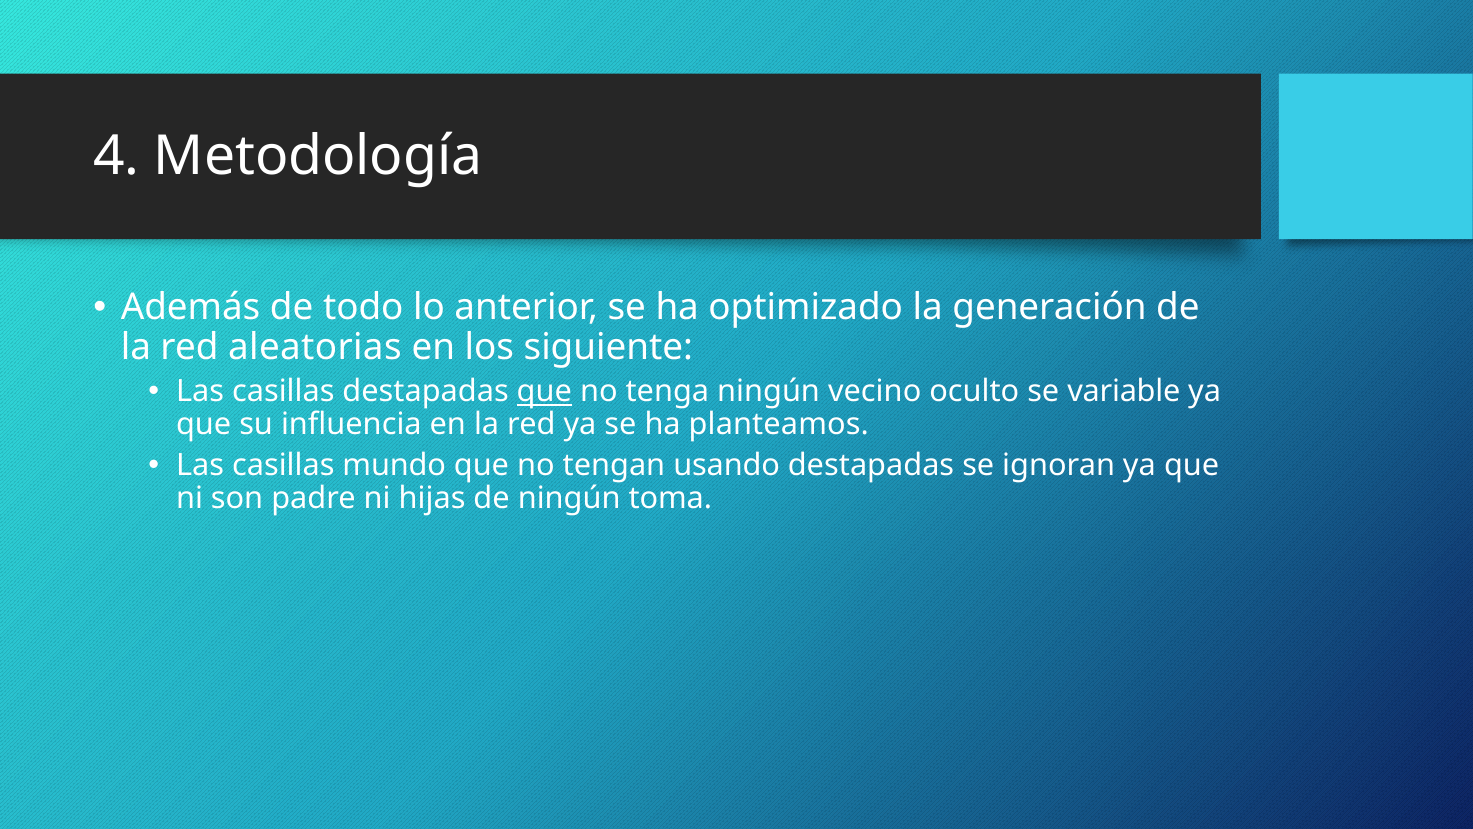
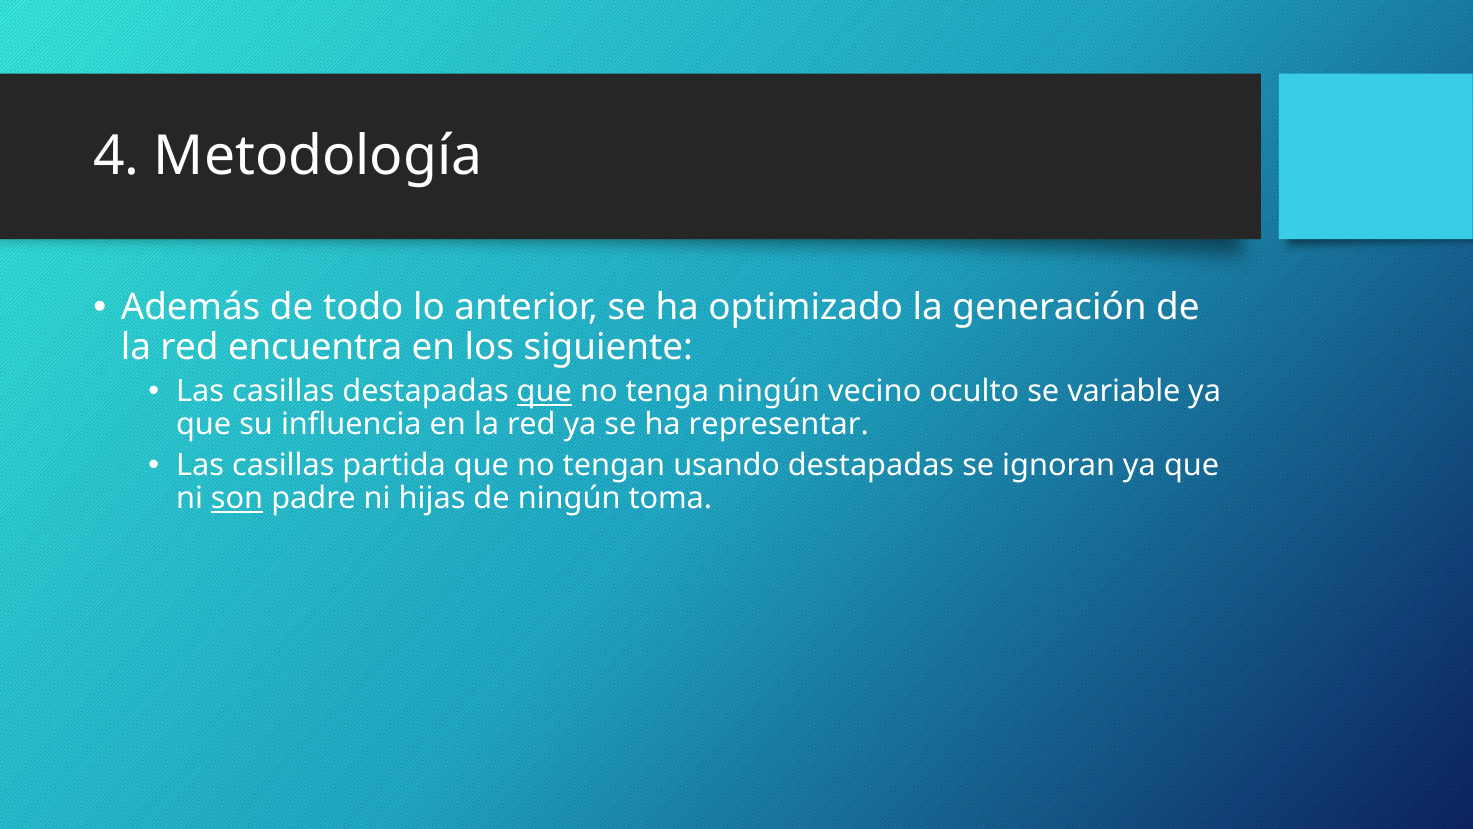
aleatorias: aleatorias -> encuentra
planteamos: planteamos -> representar
mundo: mundo -> partida
son underline: none -> present
